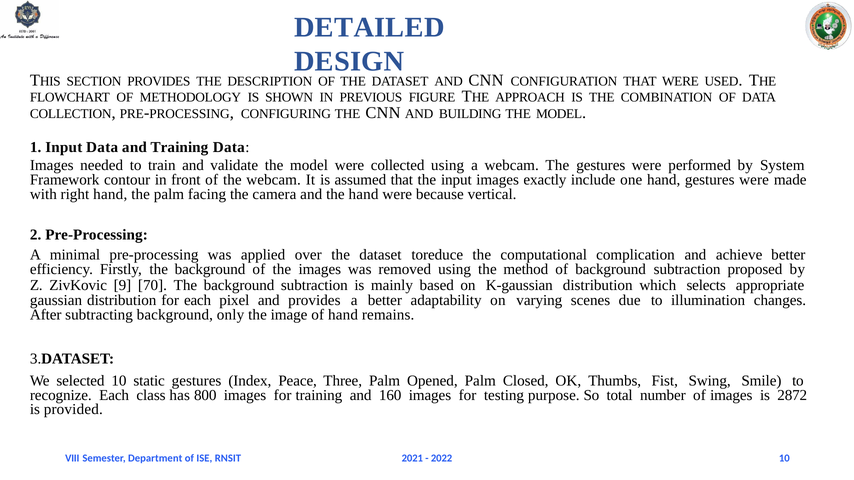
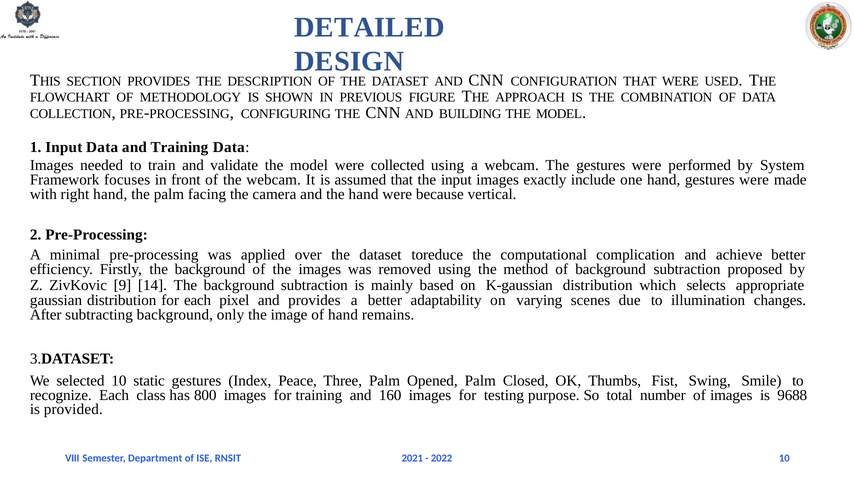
contour: contour -> focuses
70: 70 -> 14
2872: 2872 -> 9688
